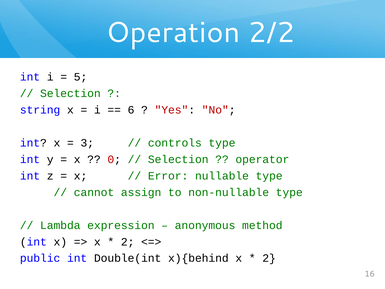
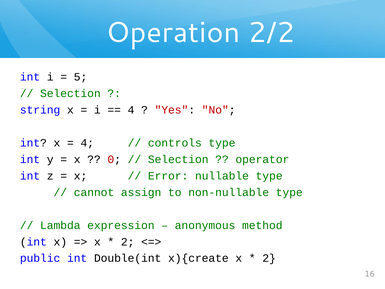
6 at (131, 110): 6 -> 4
3 at (87, 143): 3 -> 4
x){behind: x){behind -> x){create
